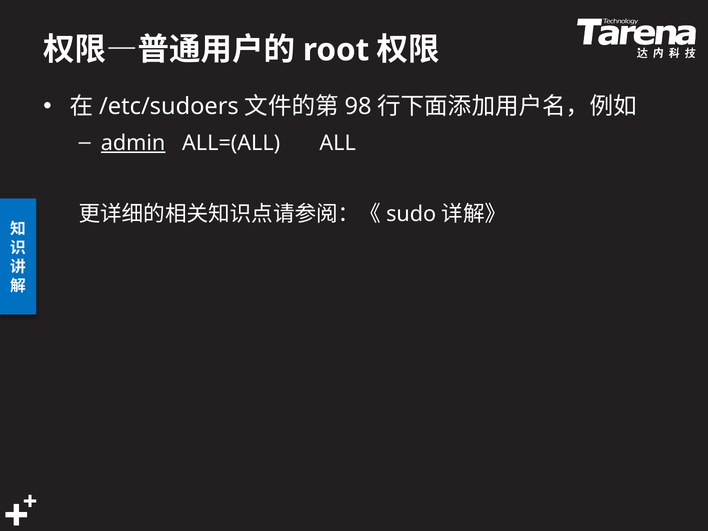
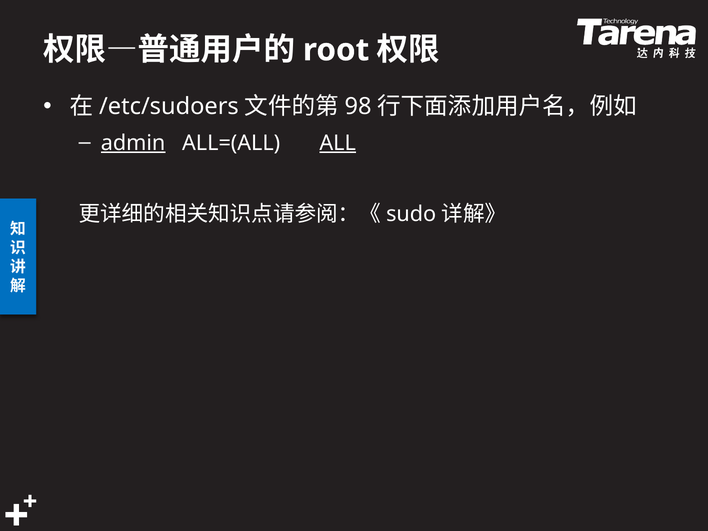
ALL underline: none -> present
